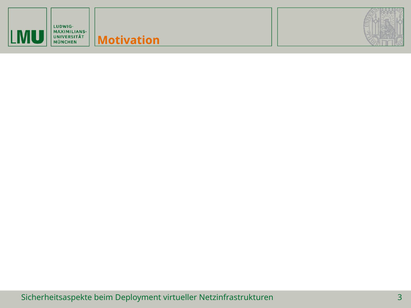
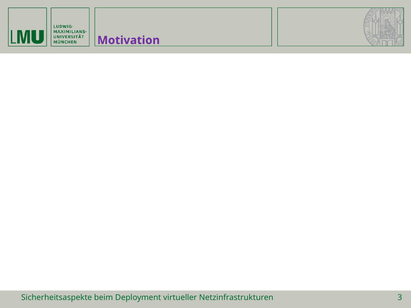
Motivation colour: orange -> purple
